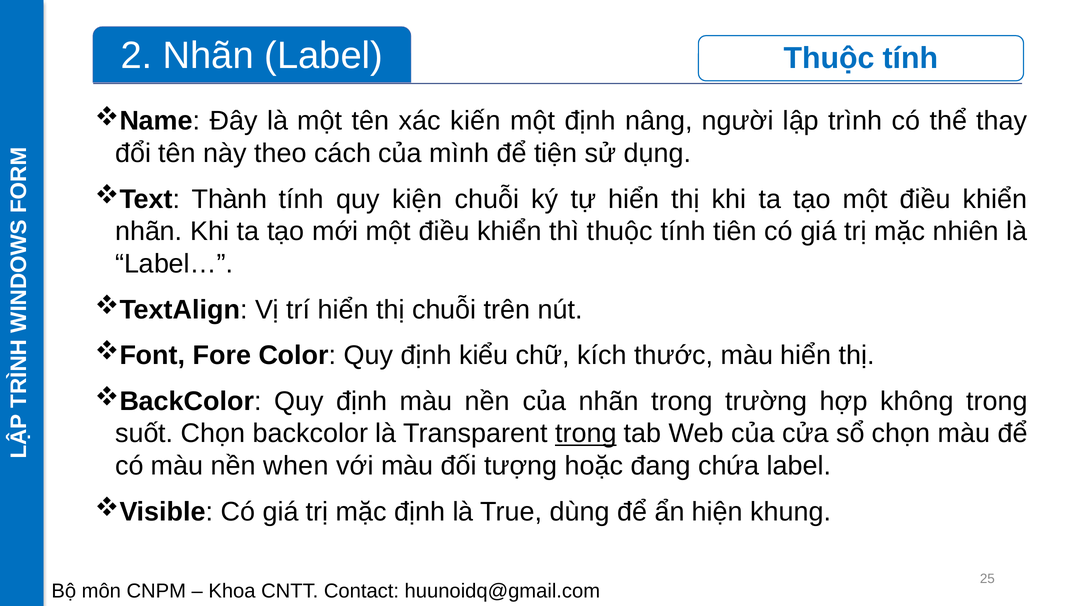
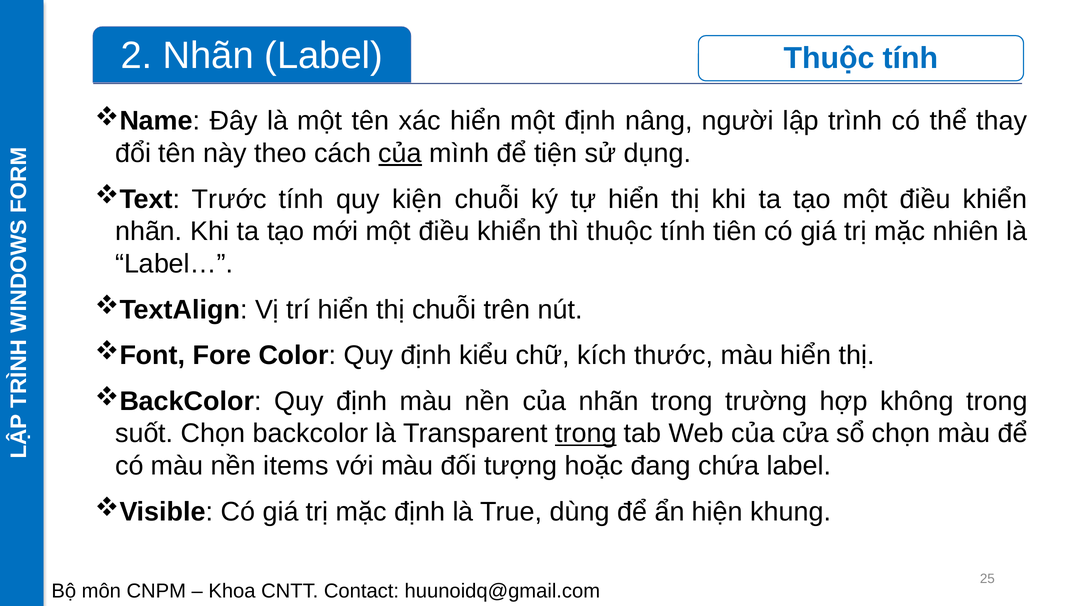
xác kiến: kiến -> hiển
của at (400, 153) underline: none -> present
Thành: Thành -> Trước
when: when -> items
